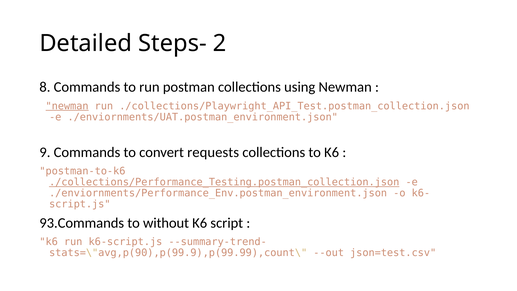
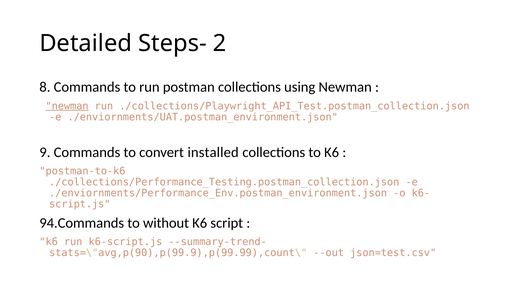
requests: requests -> installed
./collections/Performance_Testing.postman_collection.json underline: present -> none
93.Commands: 93.Commands -> 94.Commands
